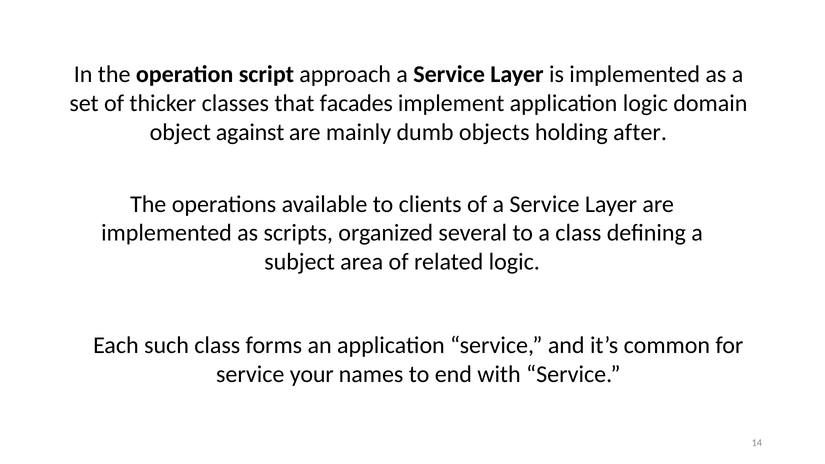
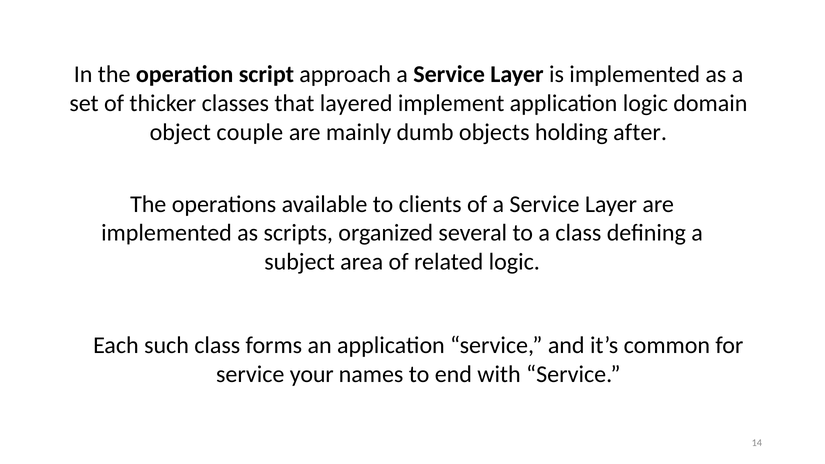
facades: facades -> layered
against: against -> couple
